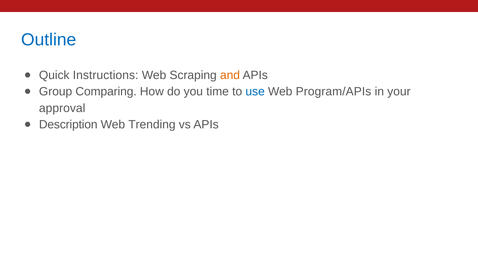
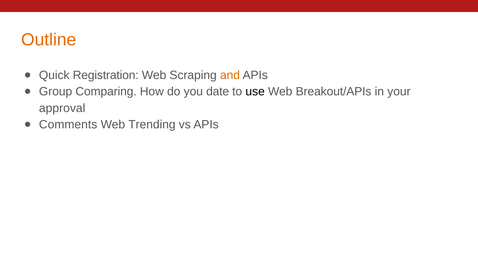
Outline colour: blue -> orange
Instructions: Instructions -> Registration
time: time -> date
use colour: blue -> black
Program/APIs: Program/APIs -> Breakout/APIs
Description: Description -> Comments
